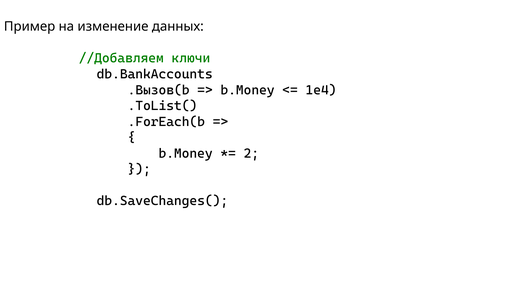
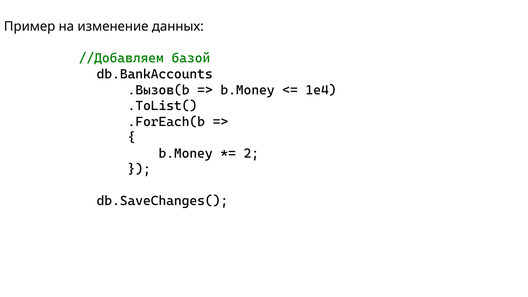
ключи: ключи -> базой
